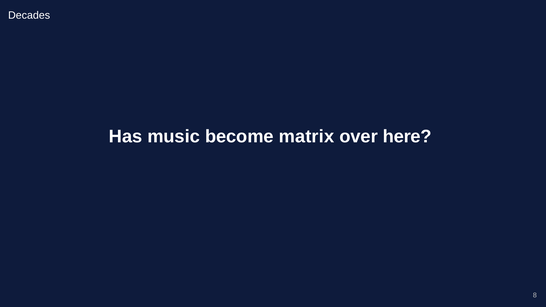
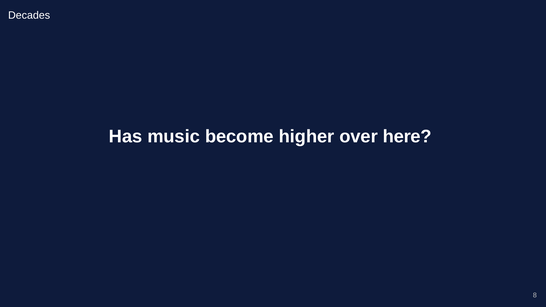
matrix: matrix -> higher
